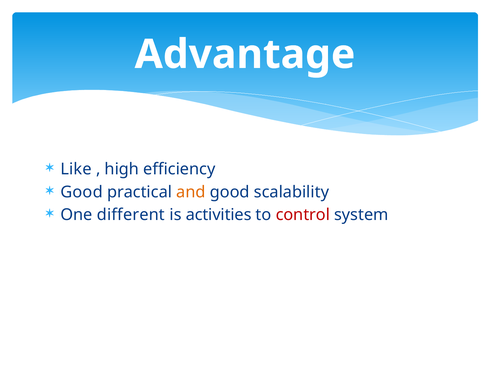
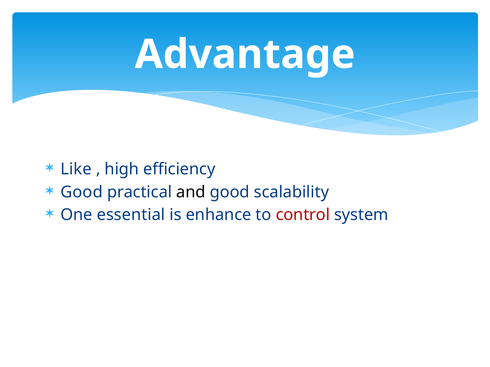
and colour: orange -> black
different: different -> essential
activities: activities -> enhance
